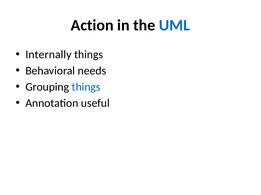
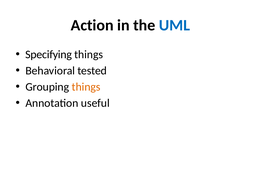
Internally: Internally -> Specifying
needs: needs -> tested
things at (86, 87) colour: blue -> orange
